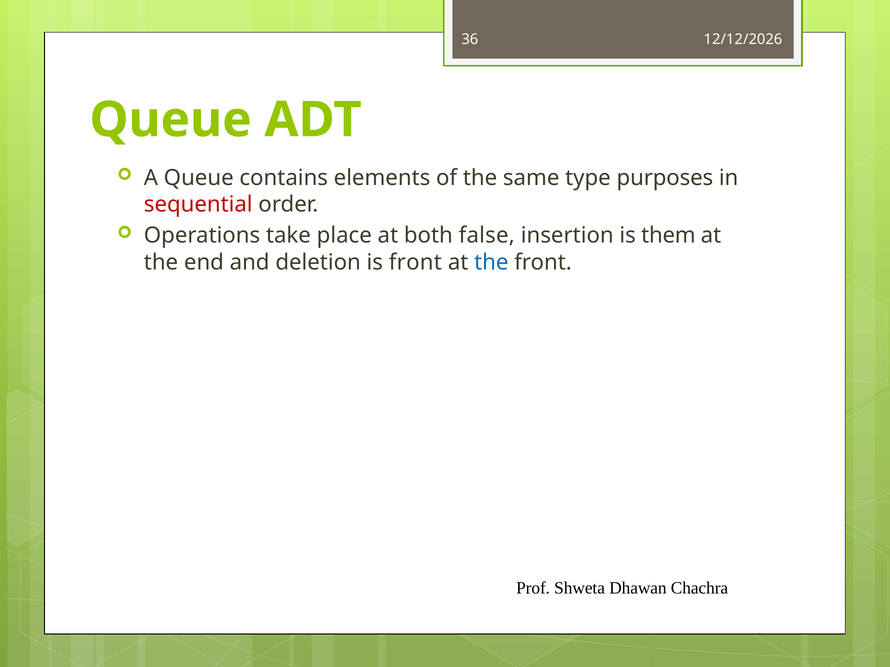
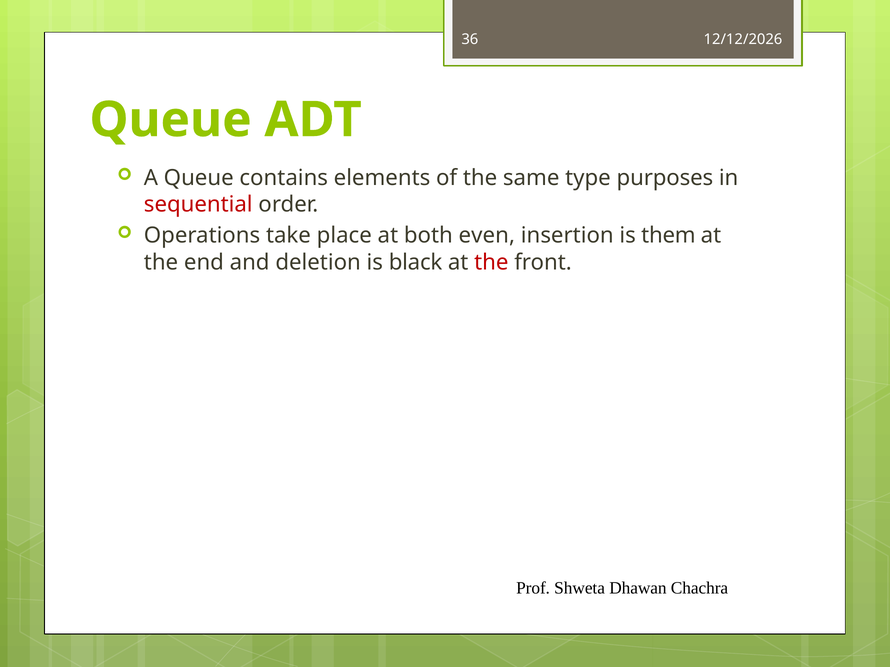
false: false -> even
is front: front -> black
the at (491, 262) colour: blue -> red
